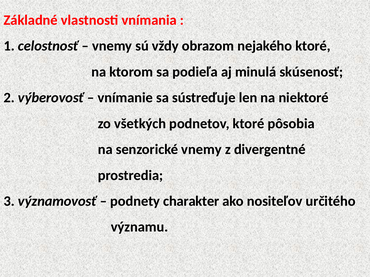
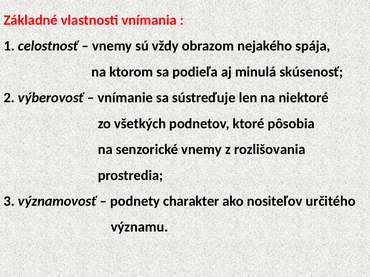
nejakého ktoré: ktoré -> spája
divergentné: divergentné -> rozlišovania
